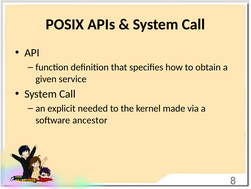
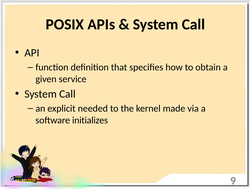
ancestor: ancestor -> initializes
8: 8 -> 9
